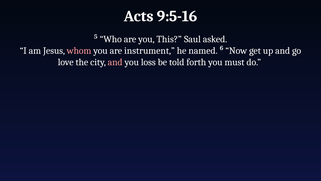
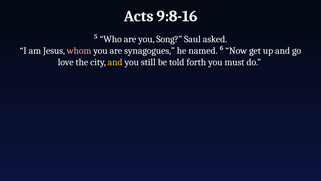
9:5-16: 9:5-16 -> 9:8-16
This: This -> Song
instrument: instrument -> synagogues
and at (115, 62) colour: pink -> yellow
loss: loss -> still
